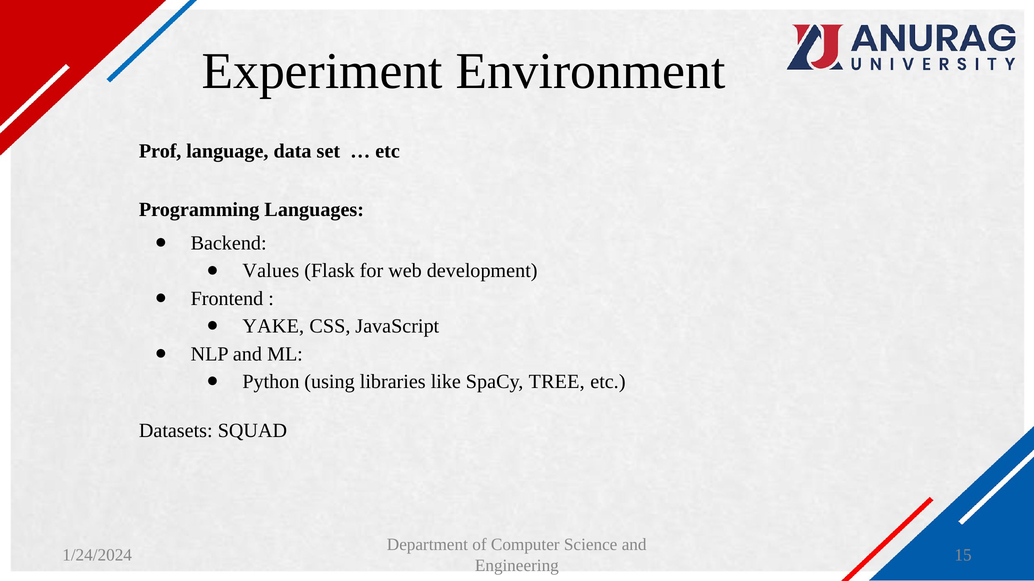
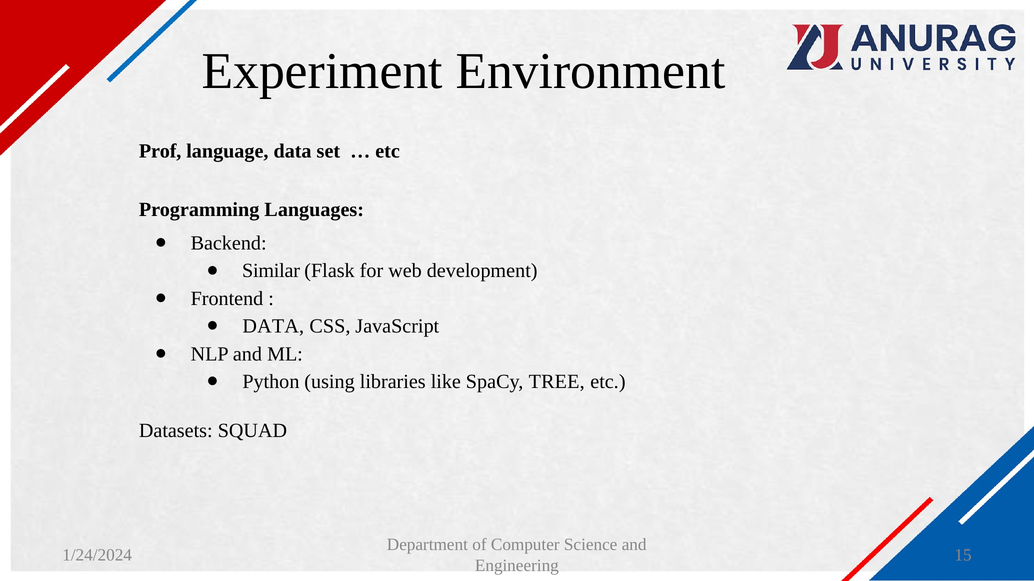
Values: Values -> Similar
YAKE at (273, 327): YAKE -> DATA
